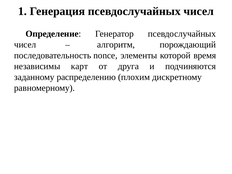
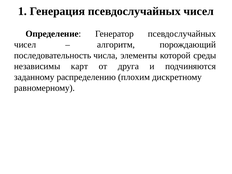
nonce: nonce -> числа
время: время -> среды
